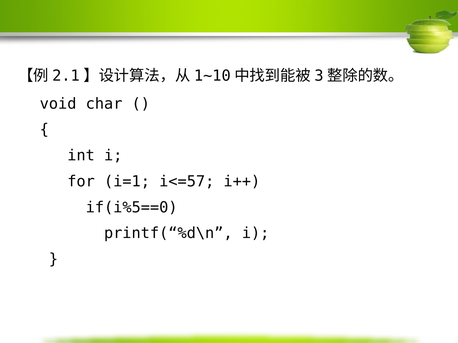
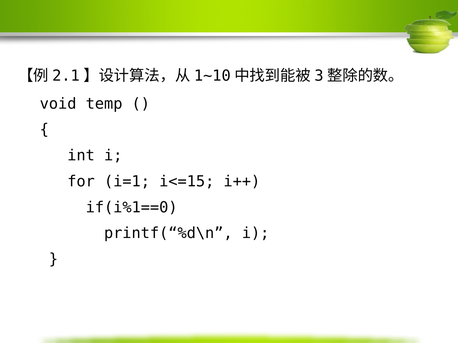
char: char -> temp
i<=57: i<=57 -> i<=15
if(i%5==0: if(i%5==0 -> if(i%1==0
